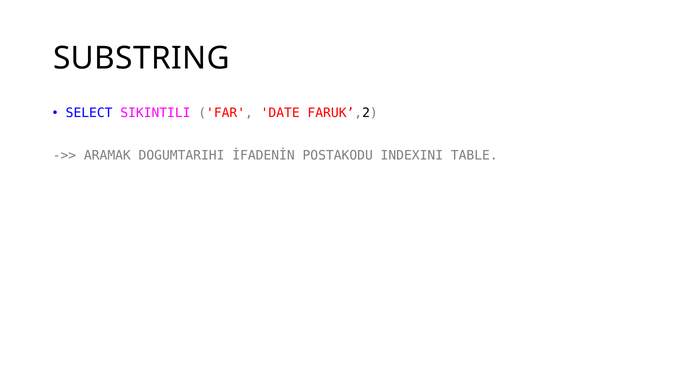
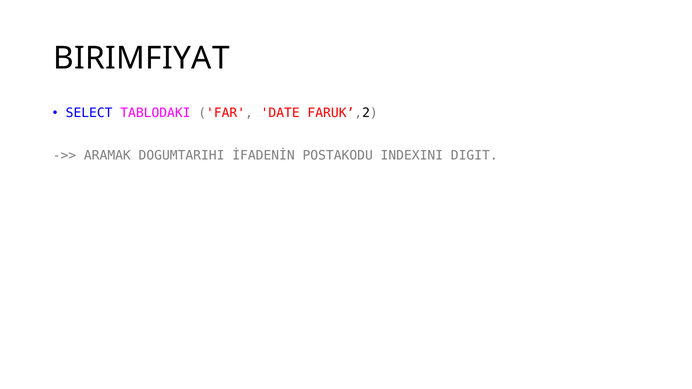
SUBSTRING: SUBSTRING -> BIRIMFIYAT
SIKINTILI: SIKINTILI -> TABLODAKI
TABLE: TABLE -> DIGIT
